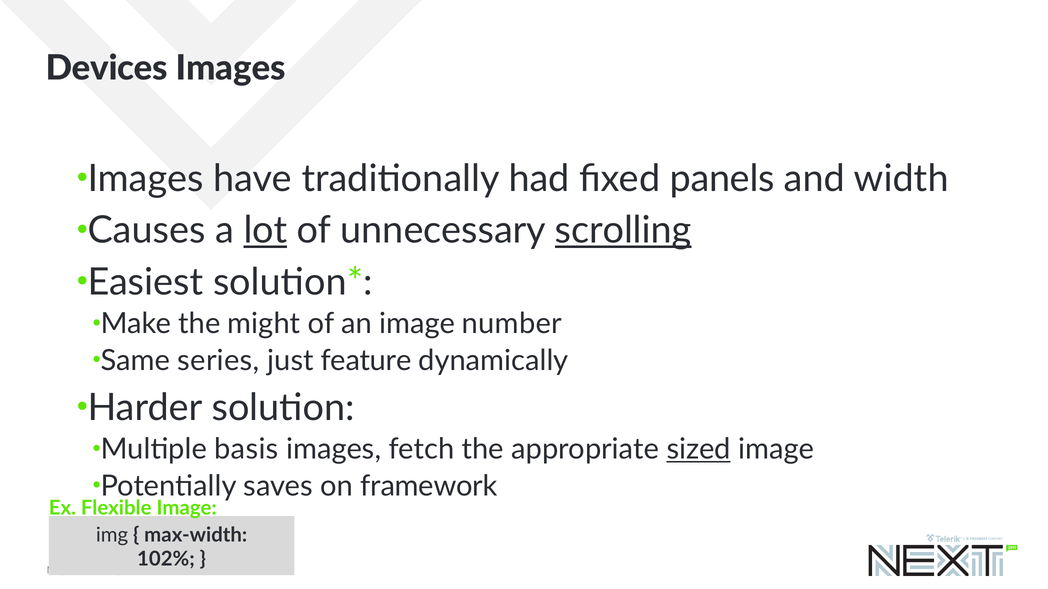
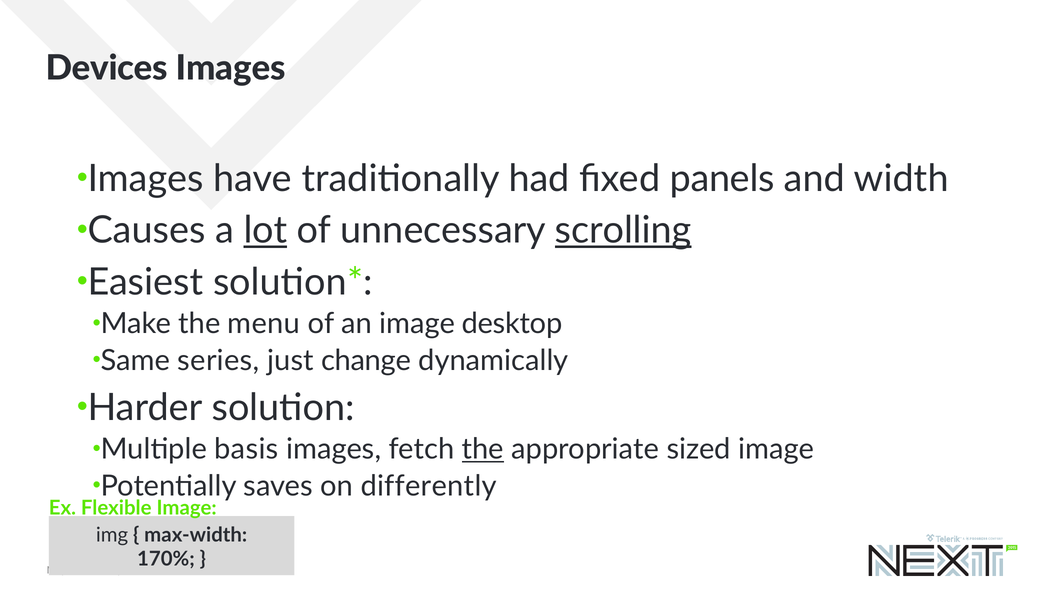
might: might -> menu
number: number -> desktop
feature: feature -> change
the at (483, 450) underline: none -> present
sized underline: present -> none
framework: framework -> differently
102%: 102% -> 170%
